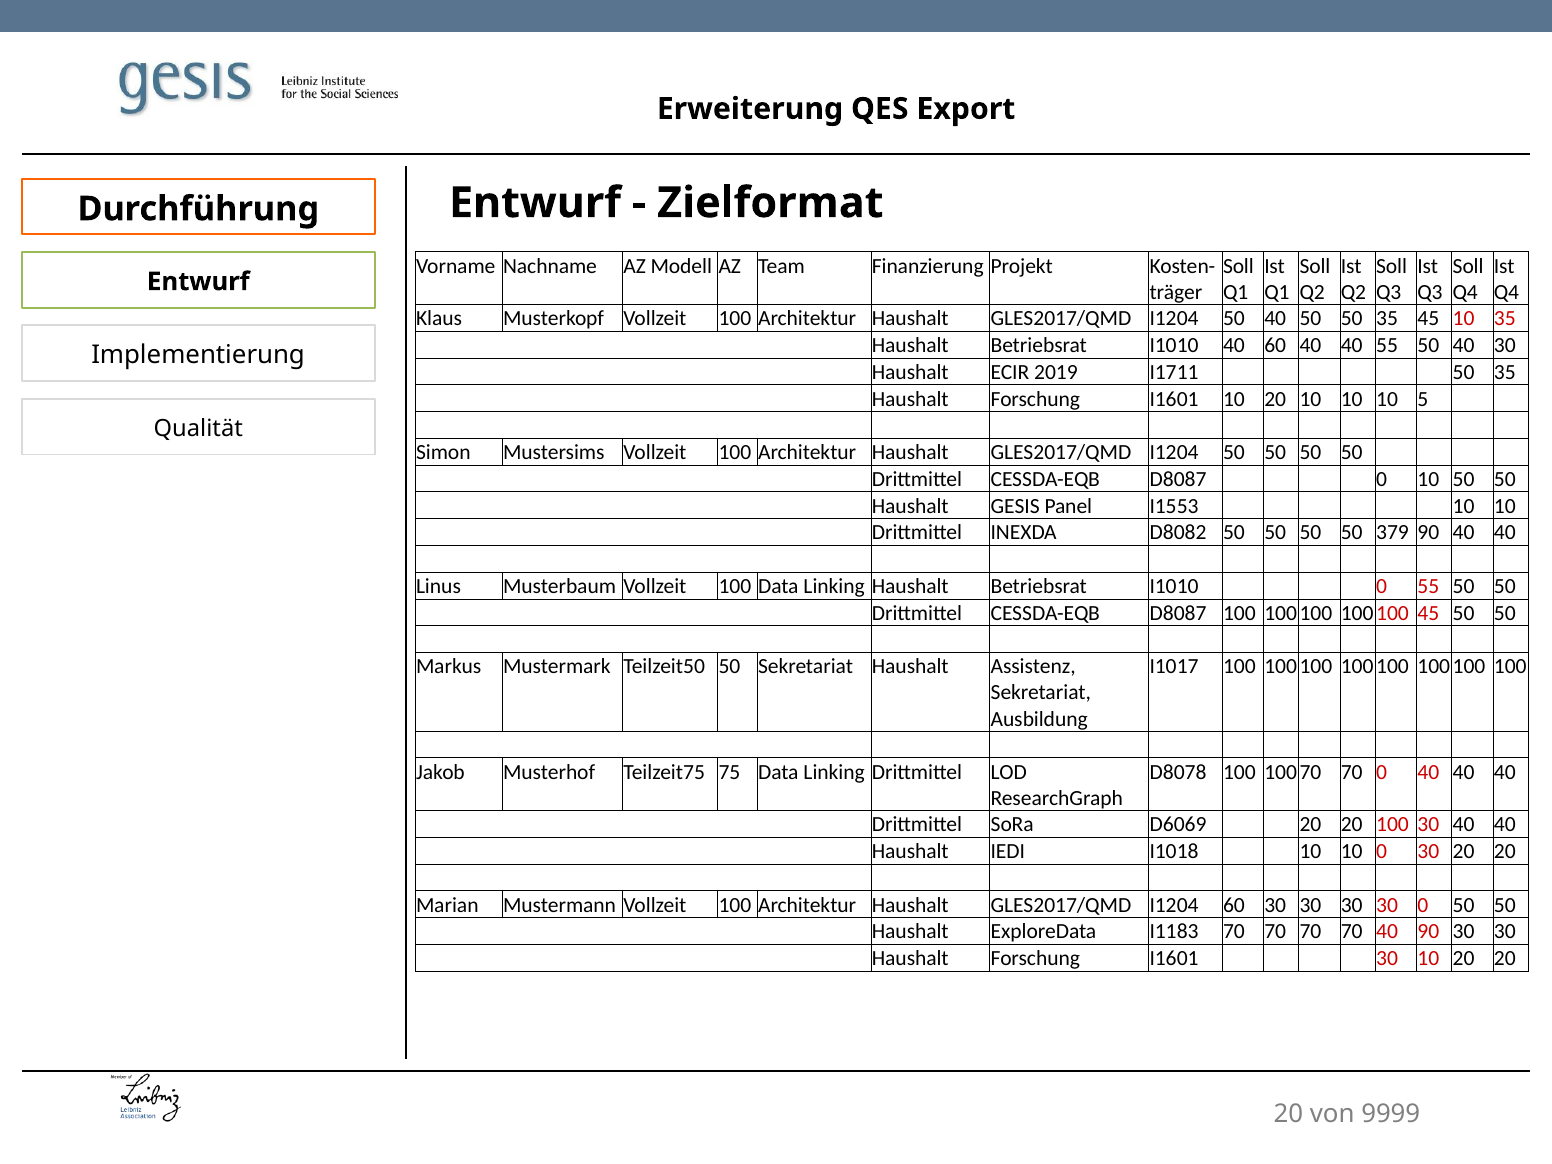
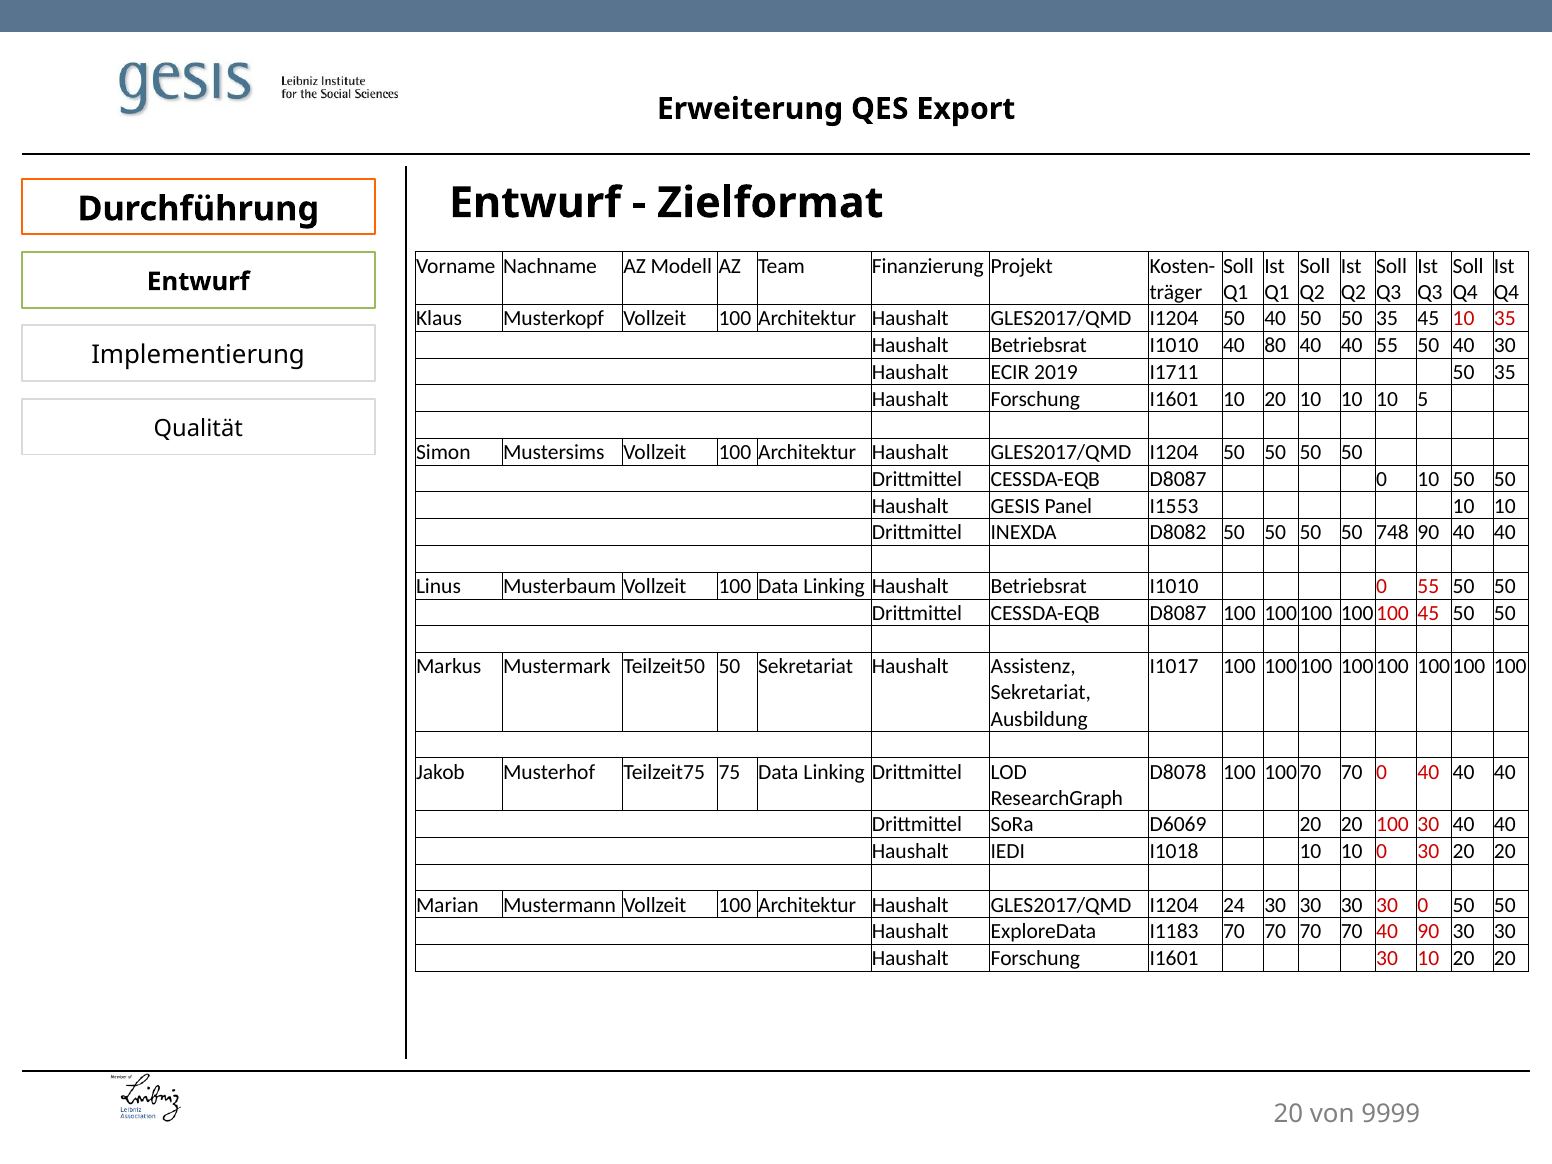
40 60: 60 -> 80
379: 379 -> 748
I1204 60: 60 -> 24
